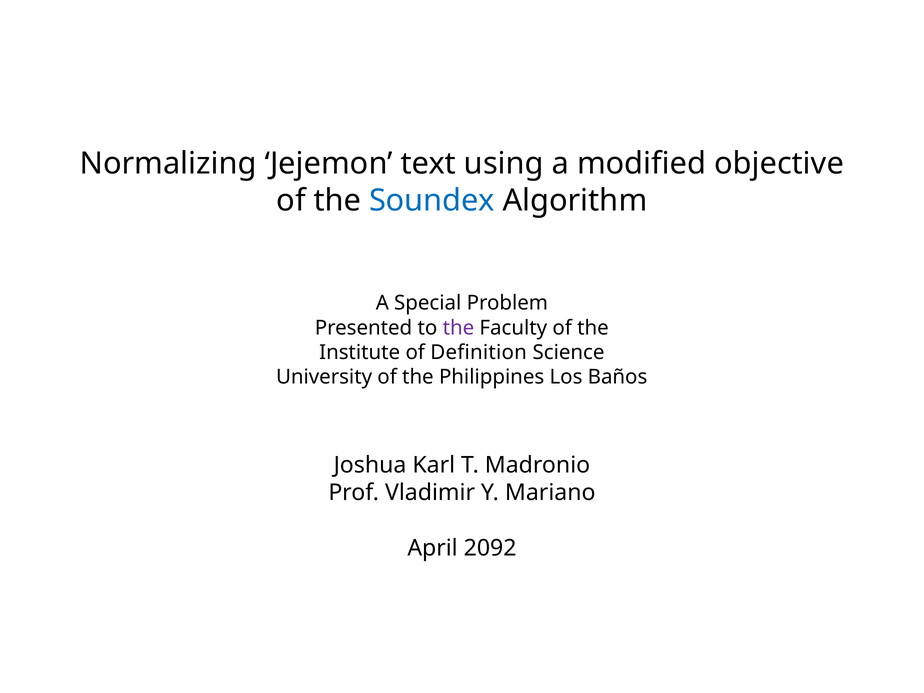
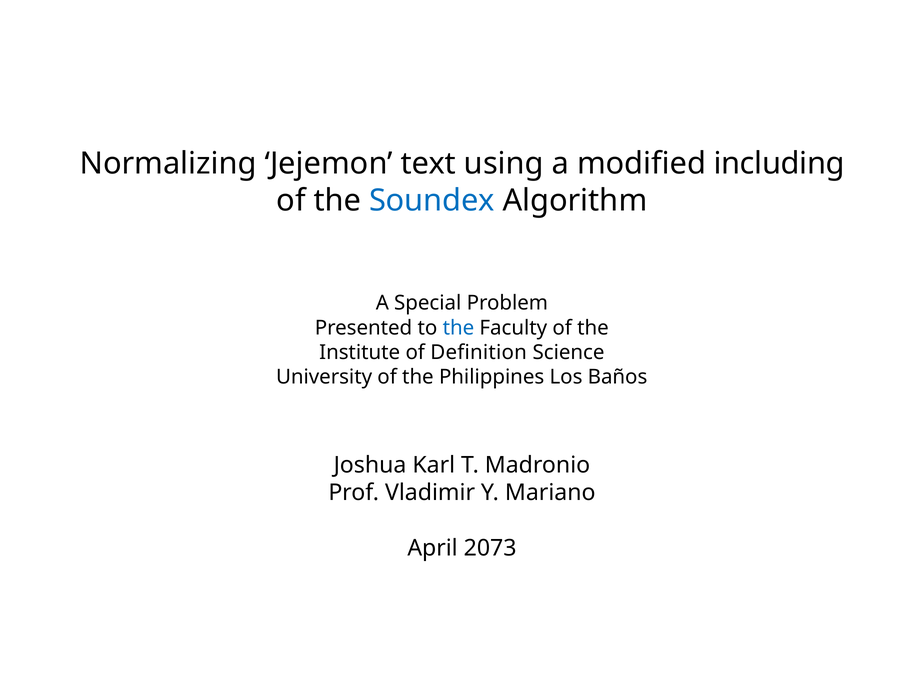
objective: objective -> including
the at (458, 328) colour: purple -> blue
2092: 2092 -> 2073
